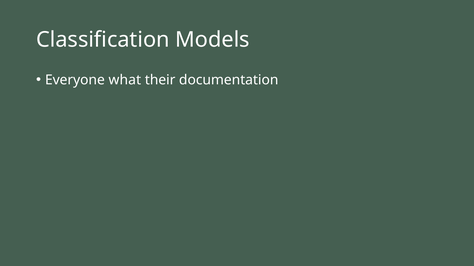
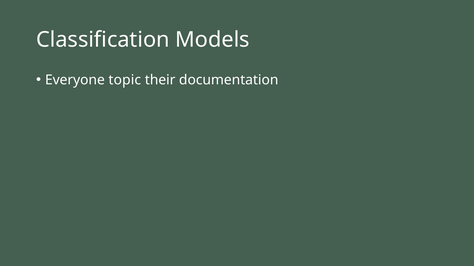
what: what -> topic
